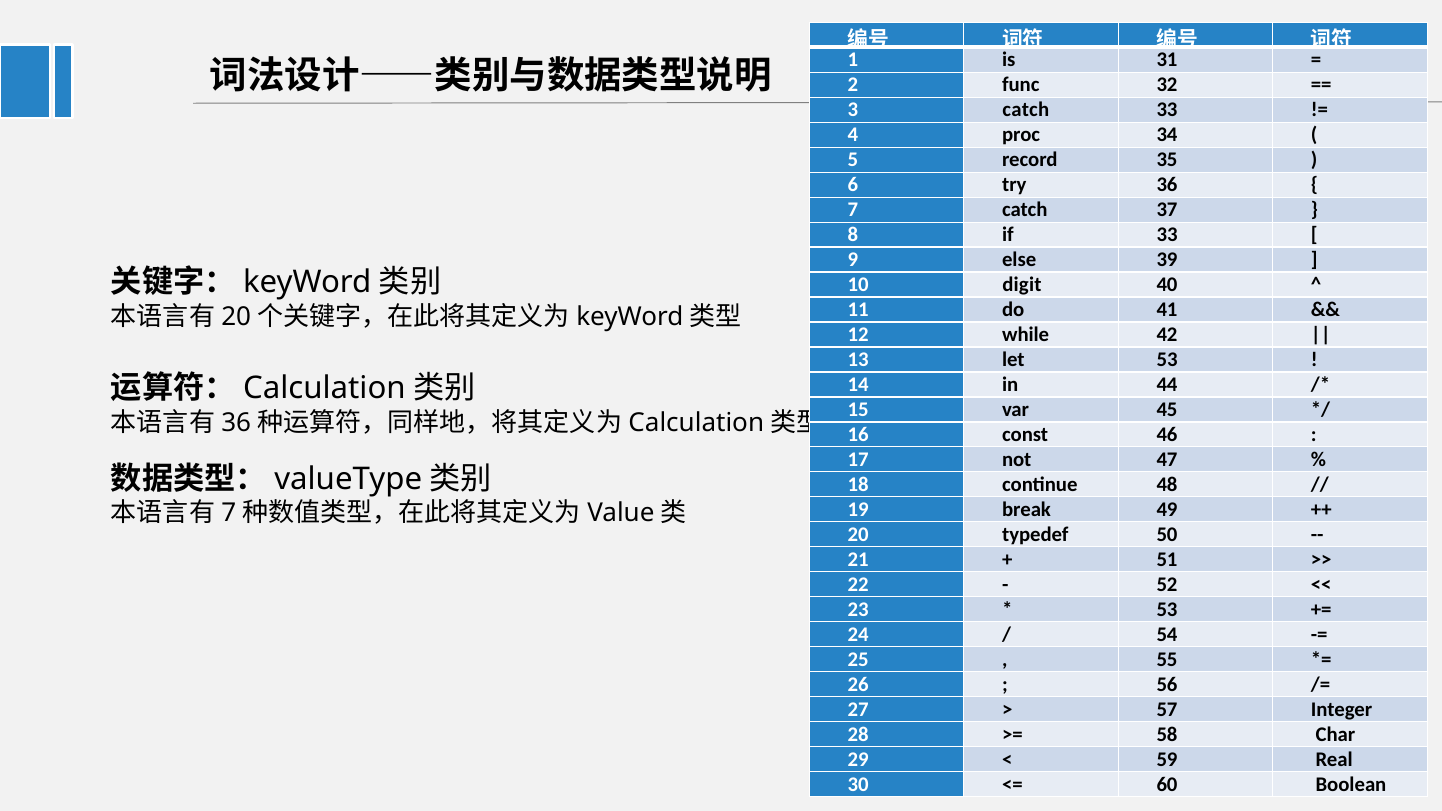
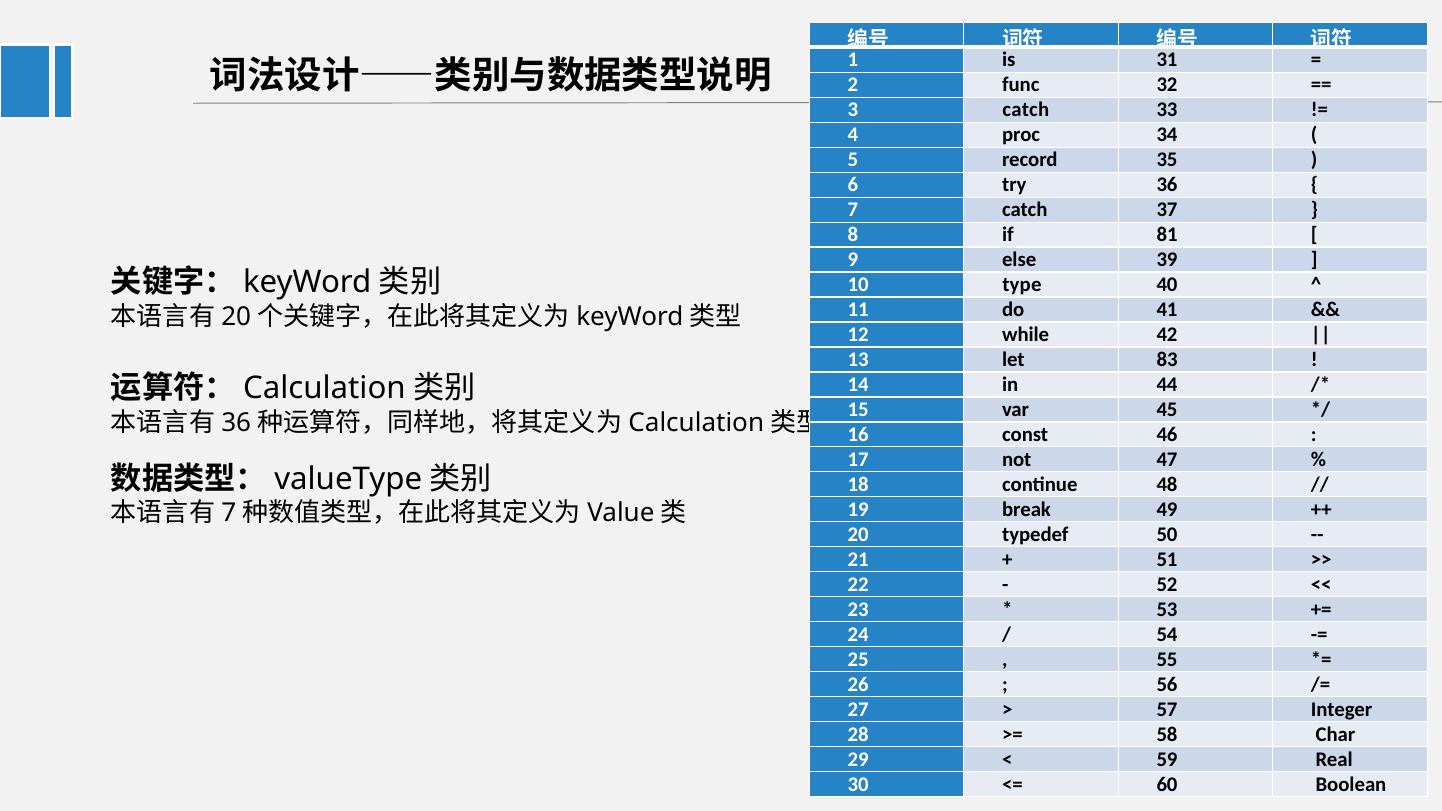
if 33: 33 -> 81
digit: digit -> type
let 53: 53 -> 83
